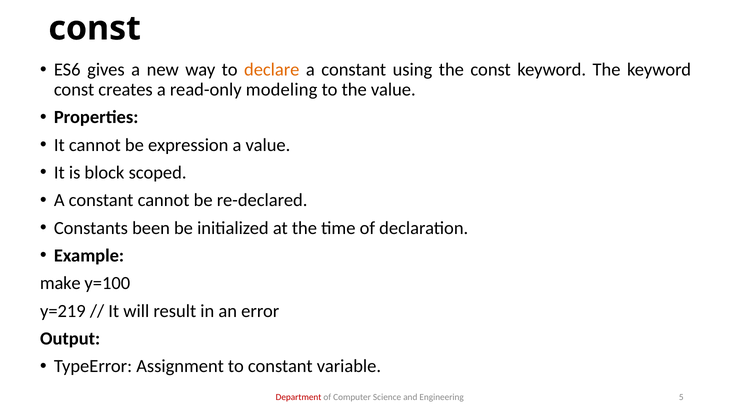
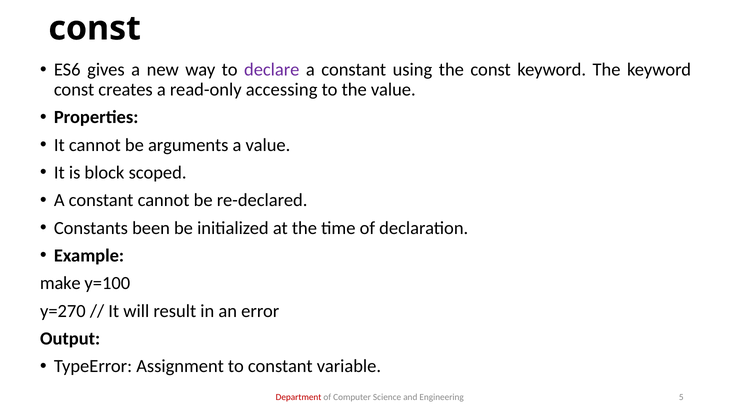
declare colour: orange -> purple
modeling: modeling -> accessing
expression: expression -> arguments
y=219: y=219 -> y=270
